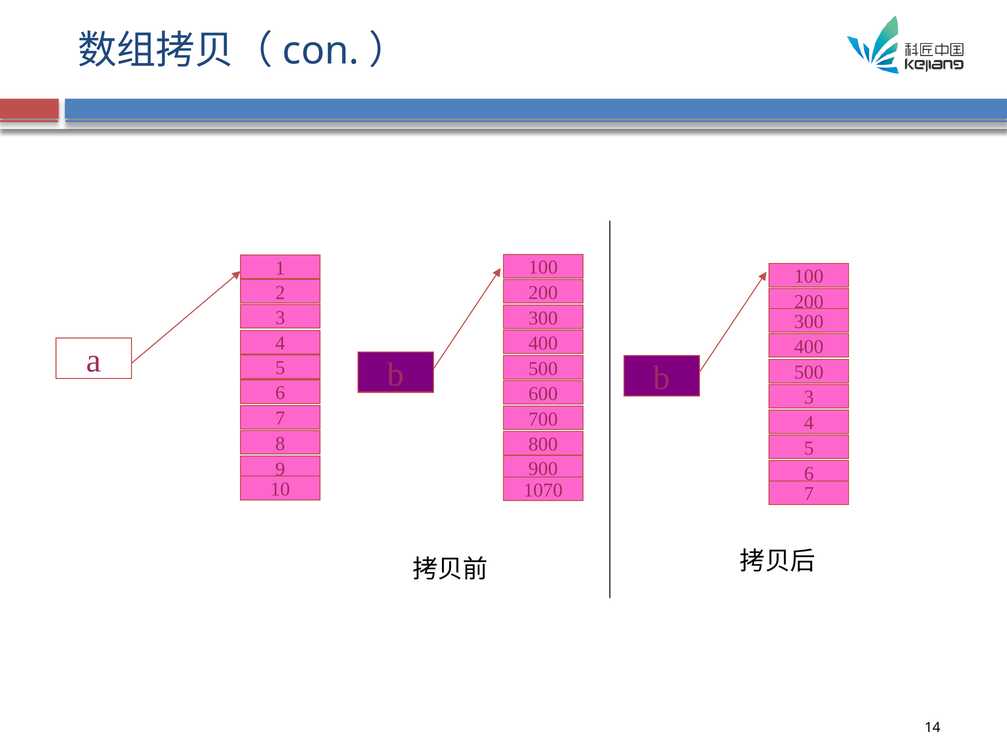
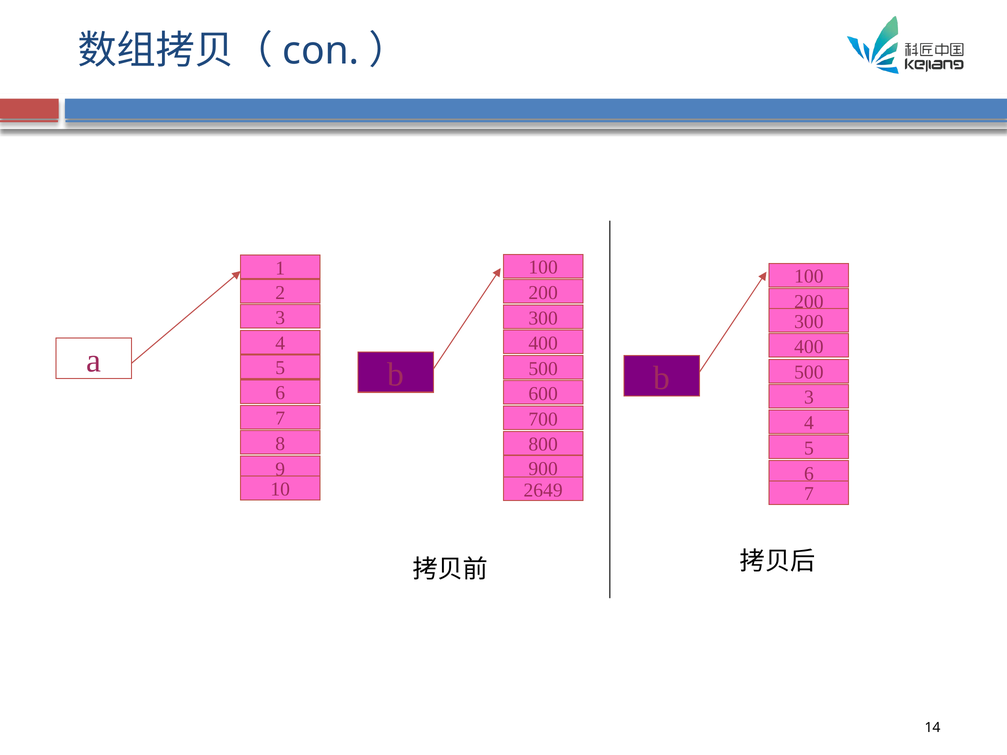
1070: 1070 -> 2649
